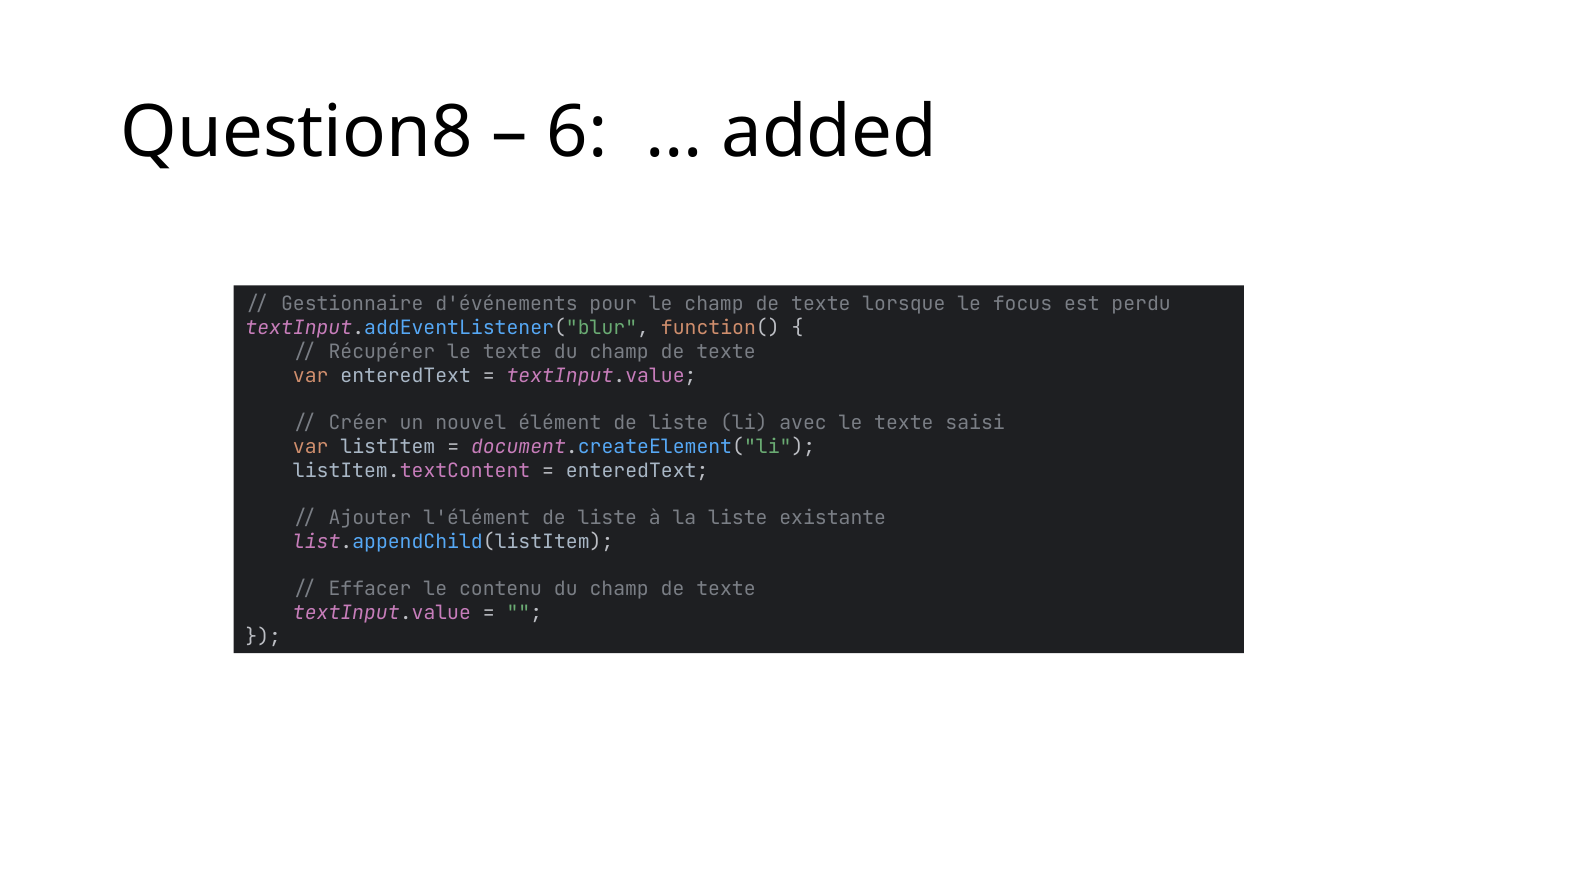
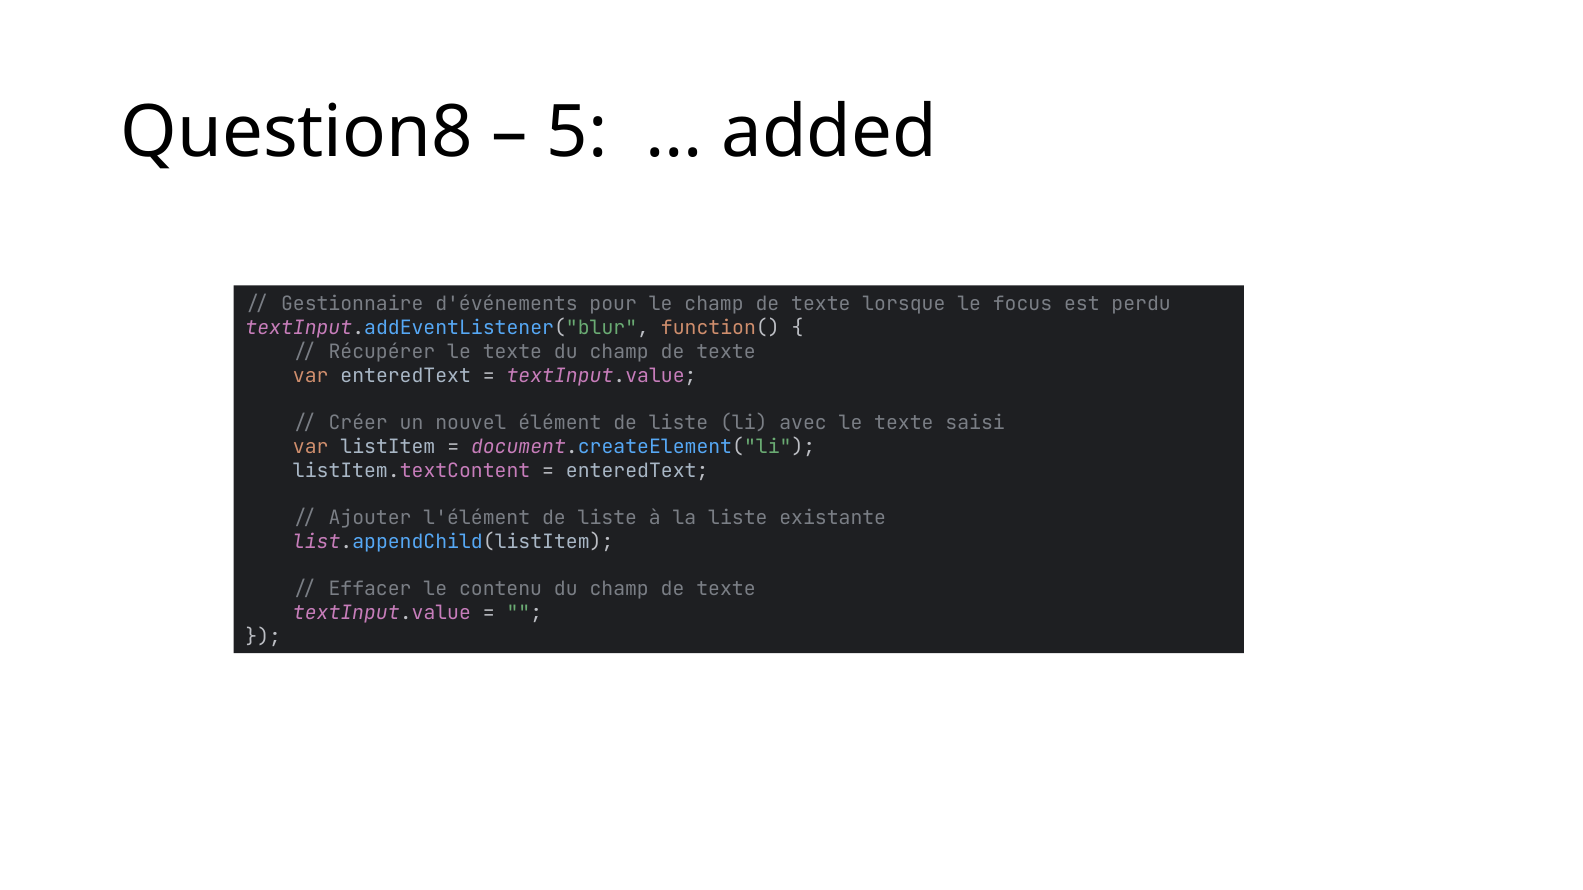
6: 6 -> 5
